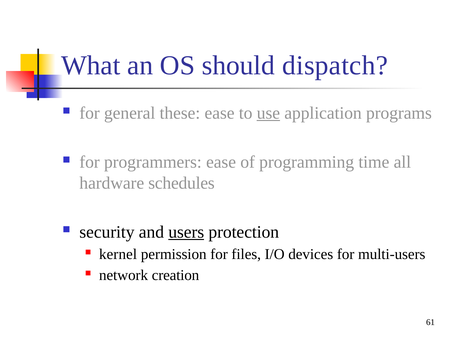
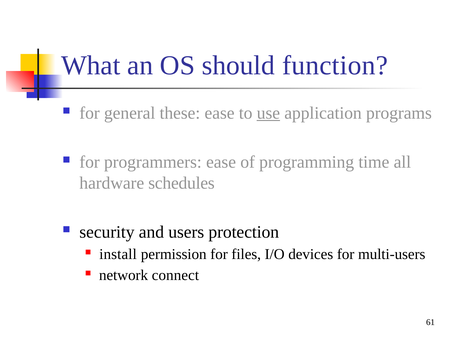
dispatch: dispatch -> function
users underline: present -> none
kernel: kernel -> install
creation: creation -> connect
